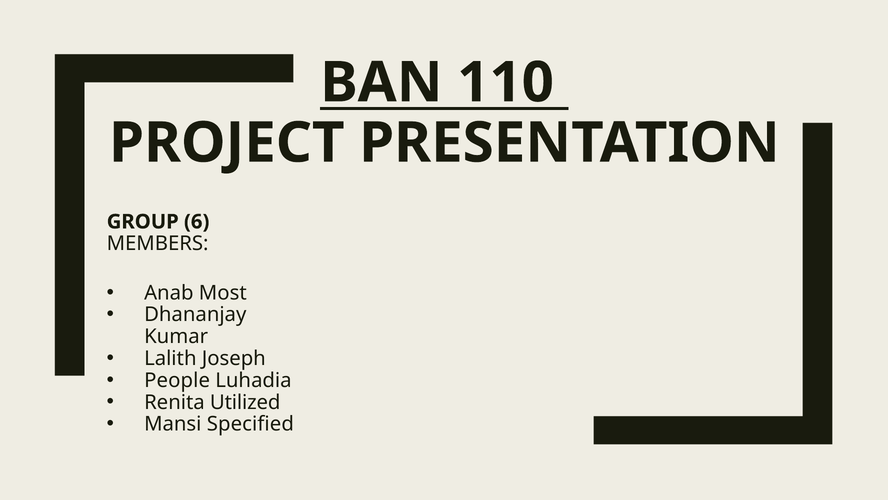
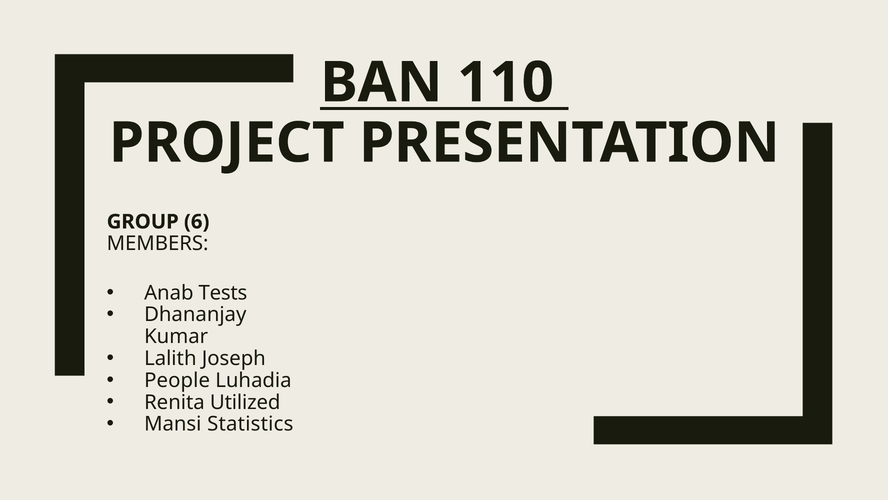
Most: Most -> Tests
Specified: Specified -> Statistics
